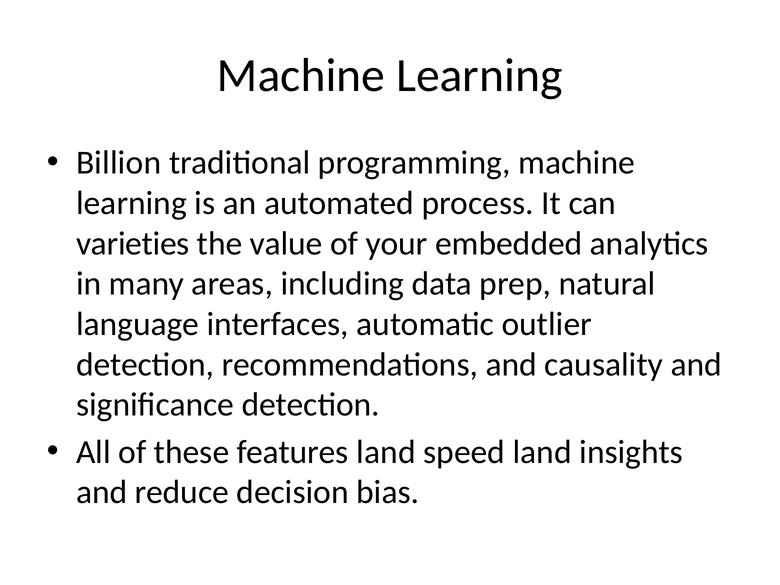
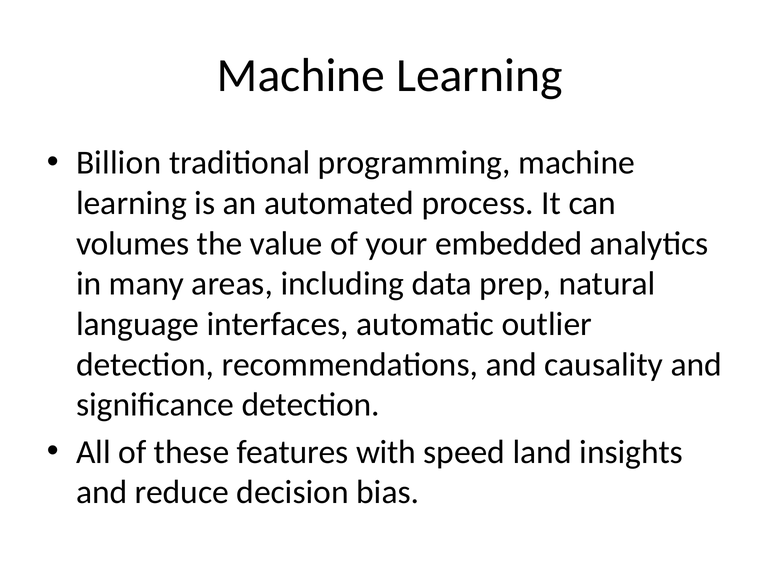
varieties: varieties -> volumes
features land: land -> with
